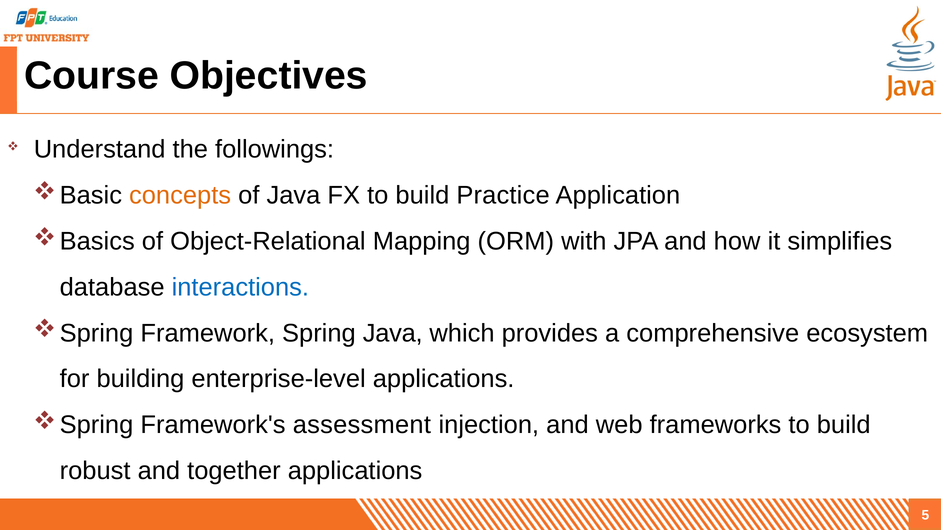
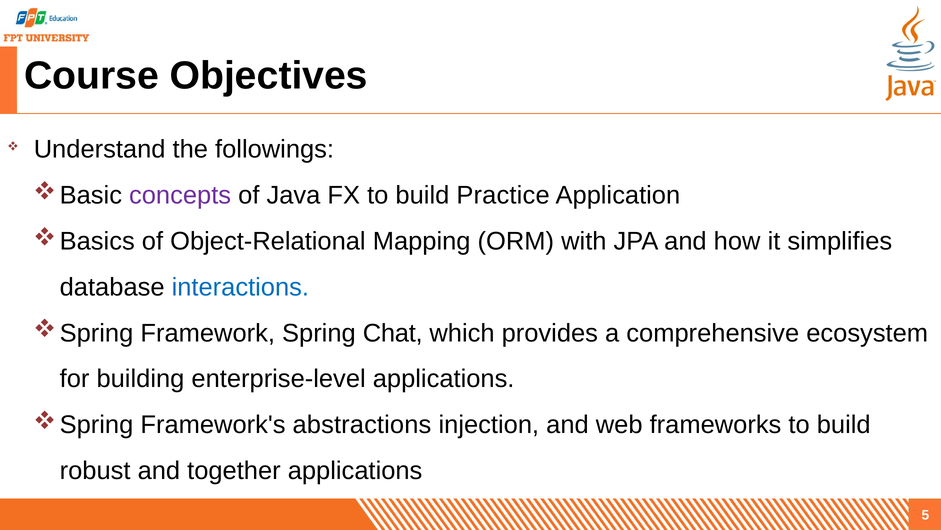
concepts colour: orange -> purple
Spring Java: Java -> Chat
assessment: assessment -> abstractions
